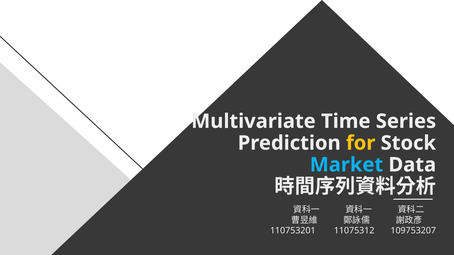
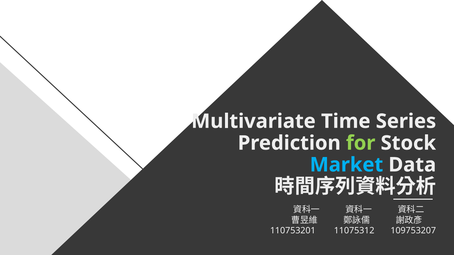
for colour: yellow -> light green
